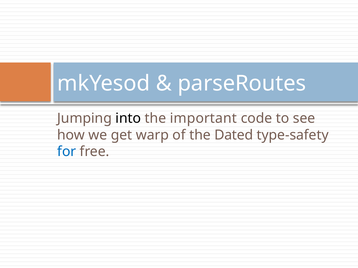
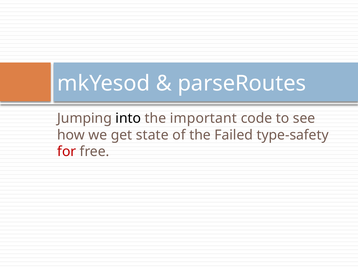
warp: warp -> state
Dated: Dated -> Failed
for colour: blue -> red
